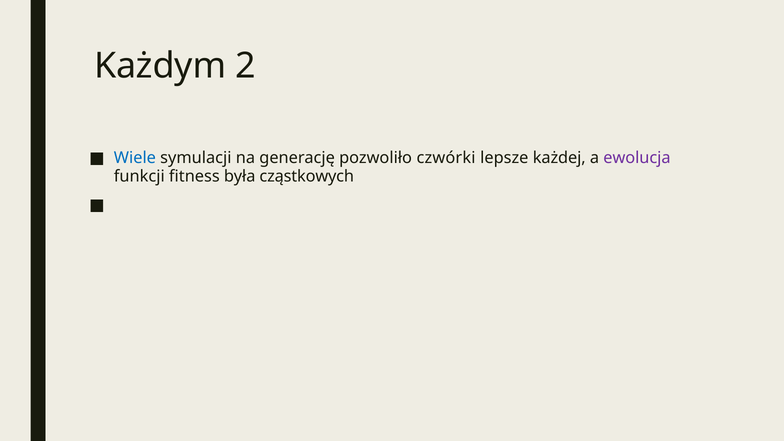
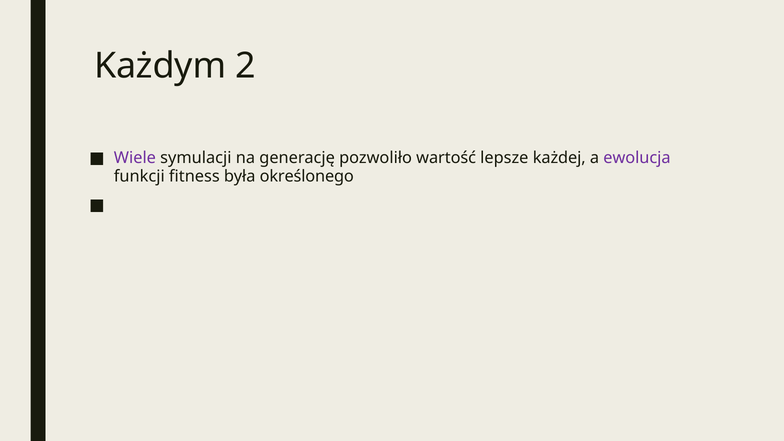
Wiele colour: blue -> purple
czwórki: czwórki -> wartość
cząstkowych: cząstkowych -> określonego
